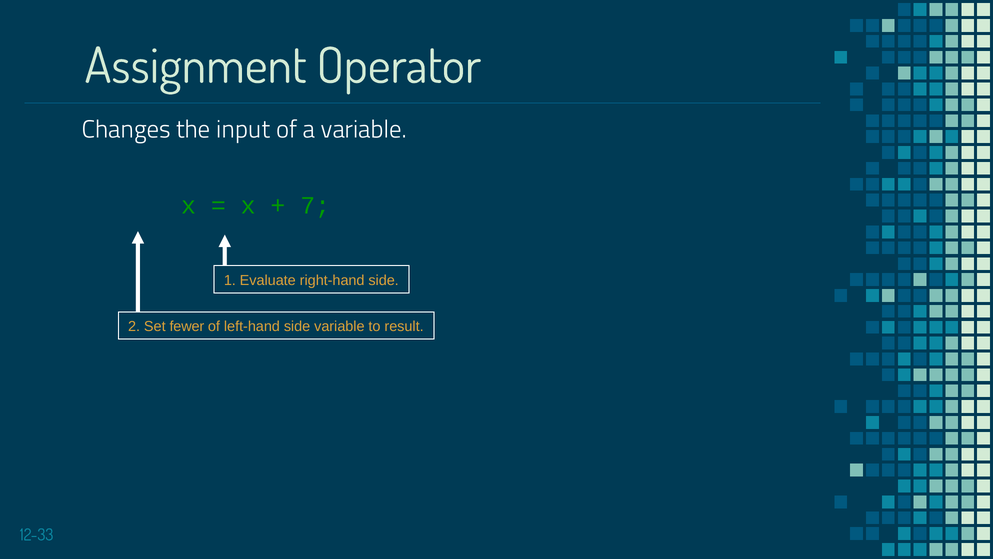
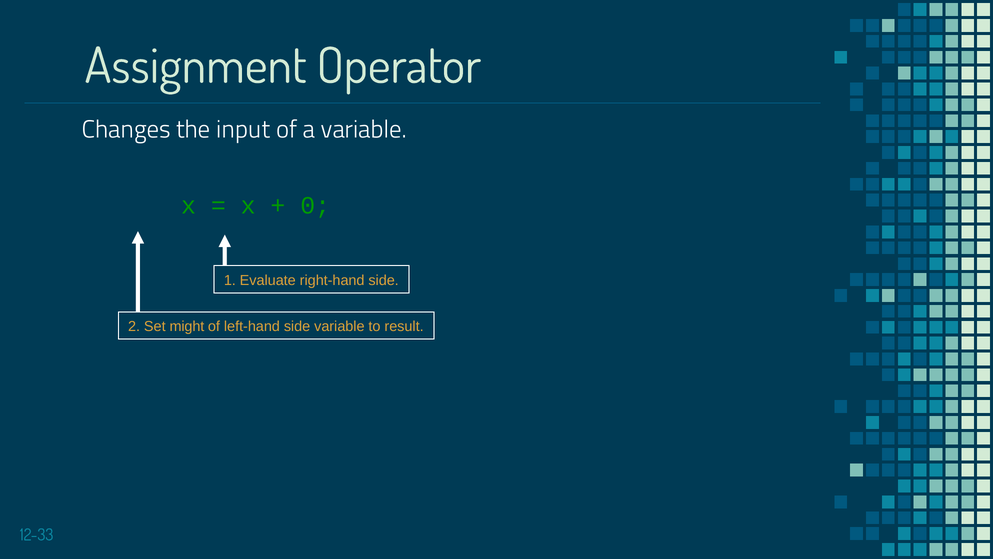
7: 7 -> 0
fewer: fewer -> might
